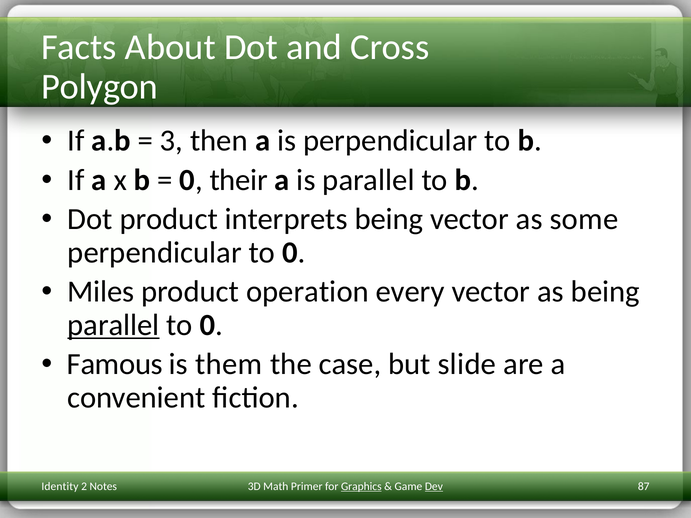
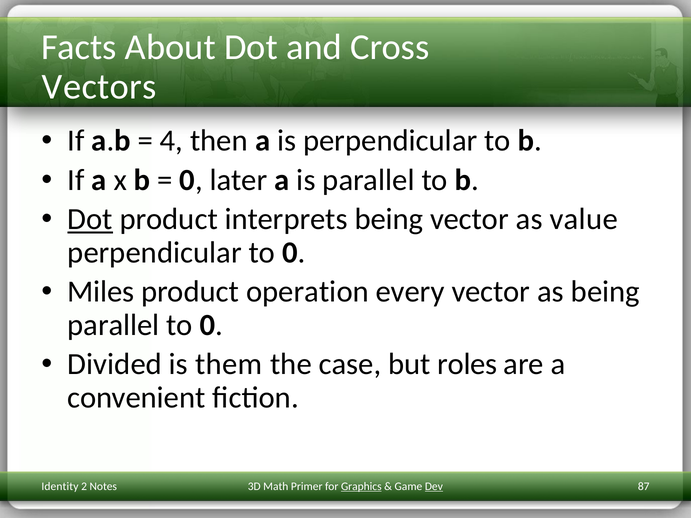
Polygon: Polygon -> Vectors
3: 3 -> 4
their: their -> later
Dot at (90, 219) underline: none -> present
some: some -> value
parallel at (113, 325) underline: present -> none
Famous: Famous -> Divided
slide: slide -> roles
